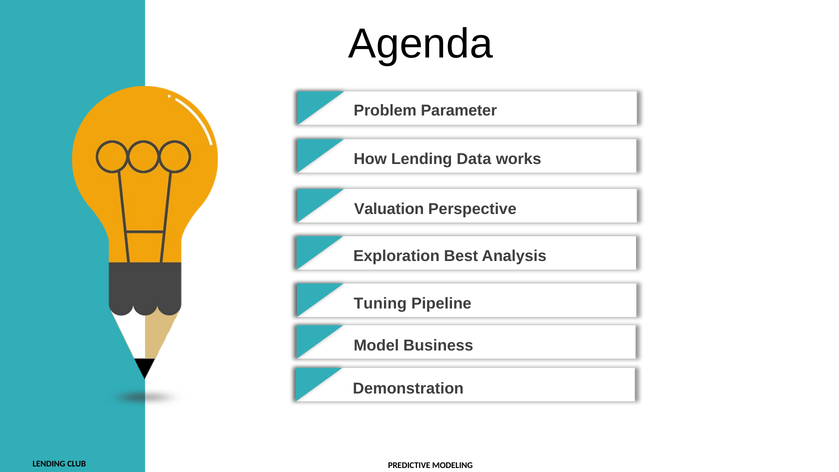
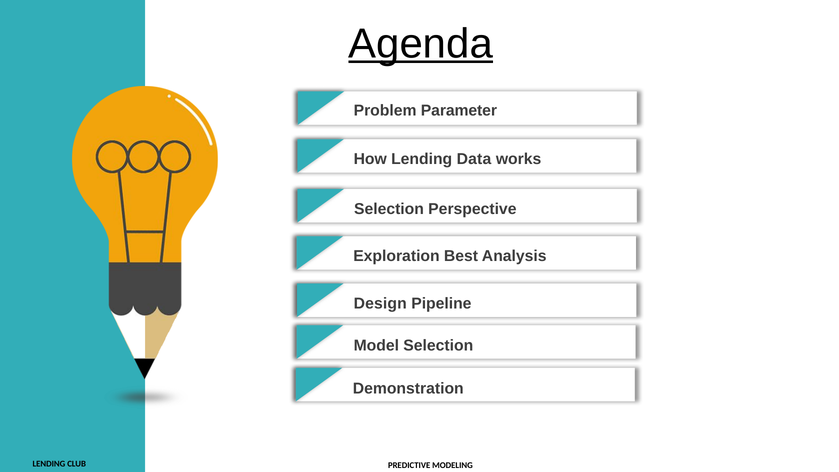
Agenda underline: none -> present
Valuation at (389, 209): Valuation -> Selection
Tuning: Tuning -> Design
Model Business: Business -> Selection
